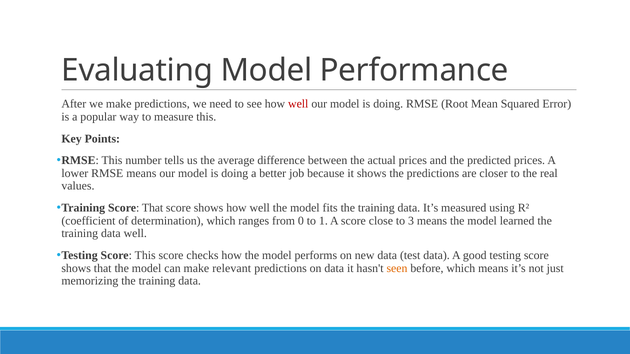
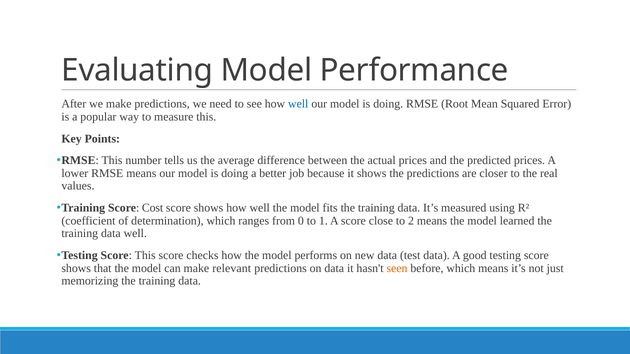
well at (298, 104) colour: red -> blue
Score That: That -> Cost
3: 3 -> 2
